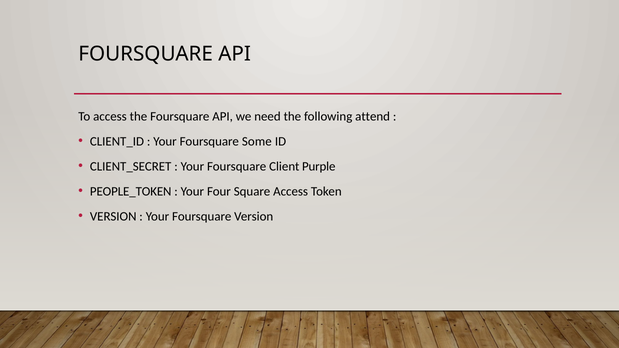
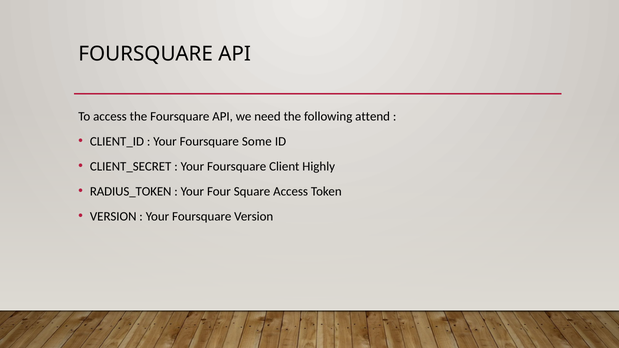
Purple: Purple -> Highly
PEOPLE_TOKEN: PEOPLE_TOKEN -> RADIUS_TOKEN
